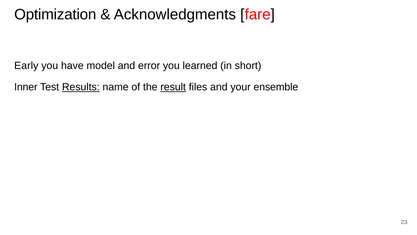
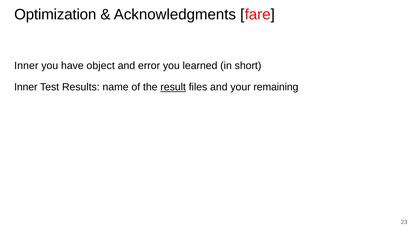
Early at (26, 66): Early -> Inner
model: model -> object
Results underline: present -> none
ensemble: ensemble -> remaining
